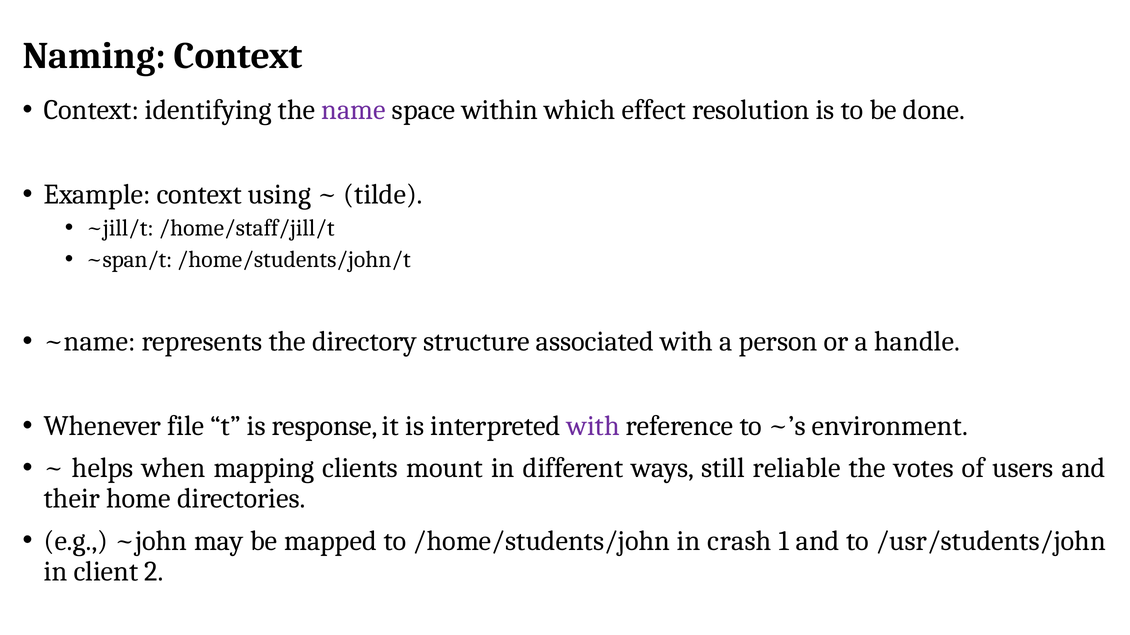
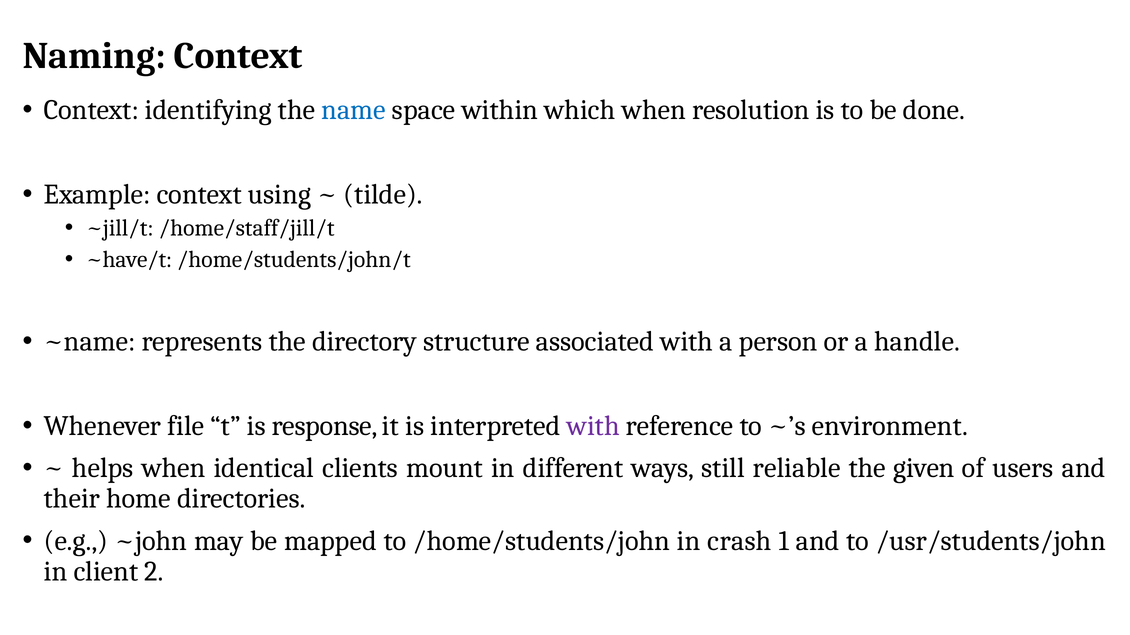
name colour: purple -> blue
which effect: effect -> when
~span/t: ~span/t -> ~have/t
mapping: mapping -> identical
votes: votes -> given
